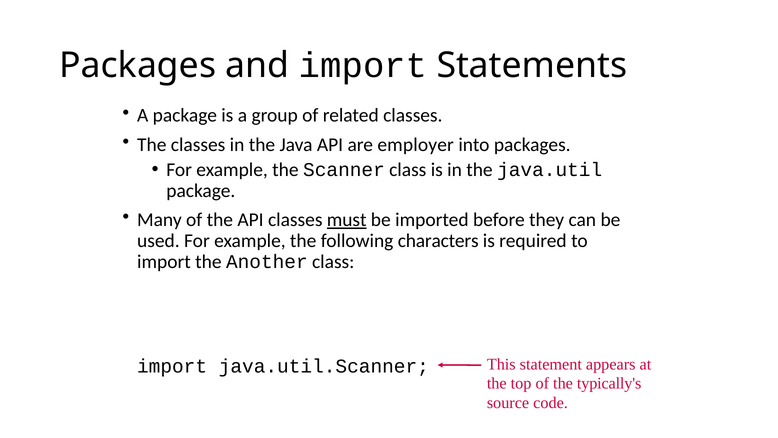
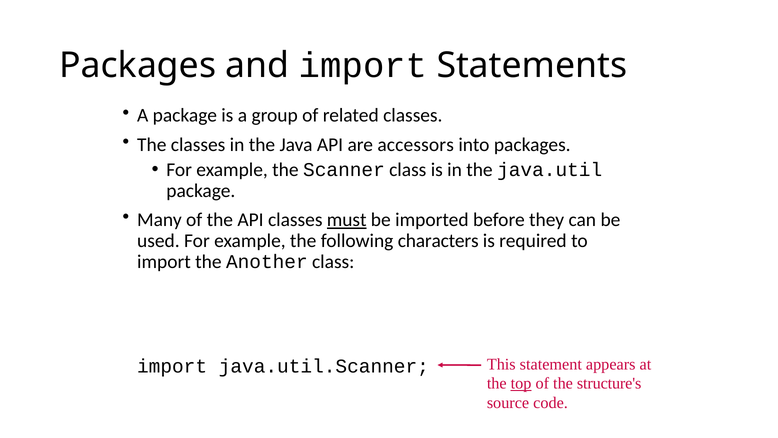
employer: employer -> accessors
top underline: none -> present
typically's: typically's -> structure's
